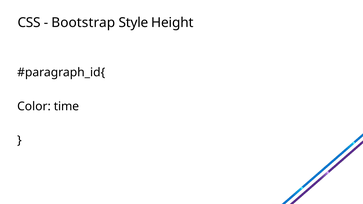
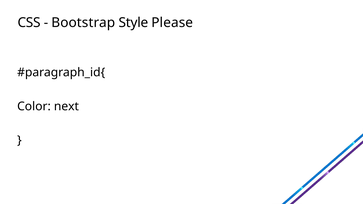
Height: Height -> Please
time: time -> next
